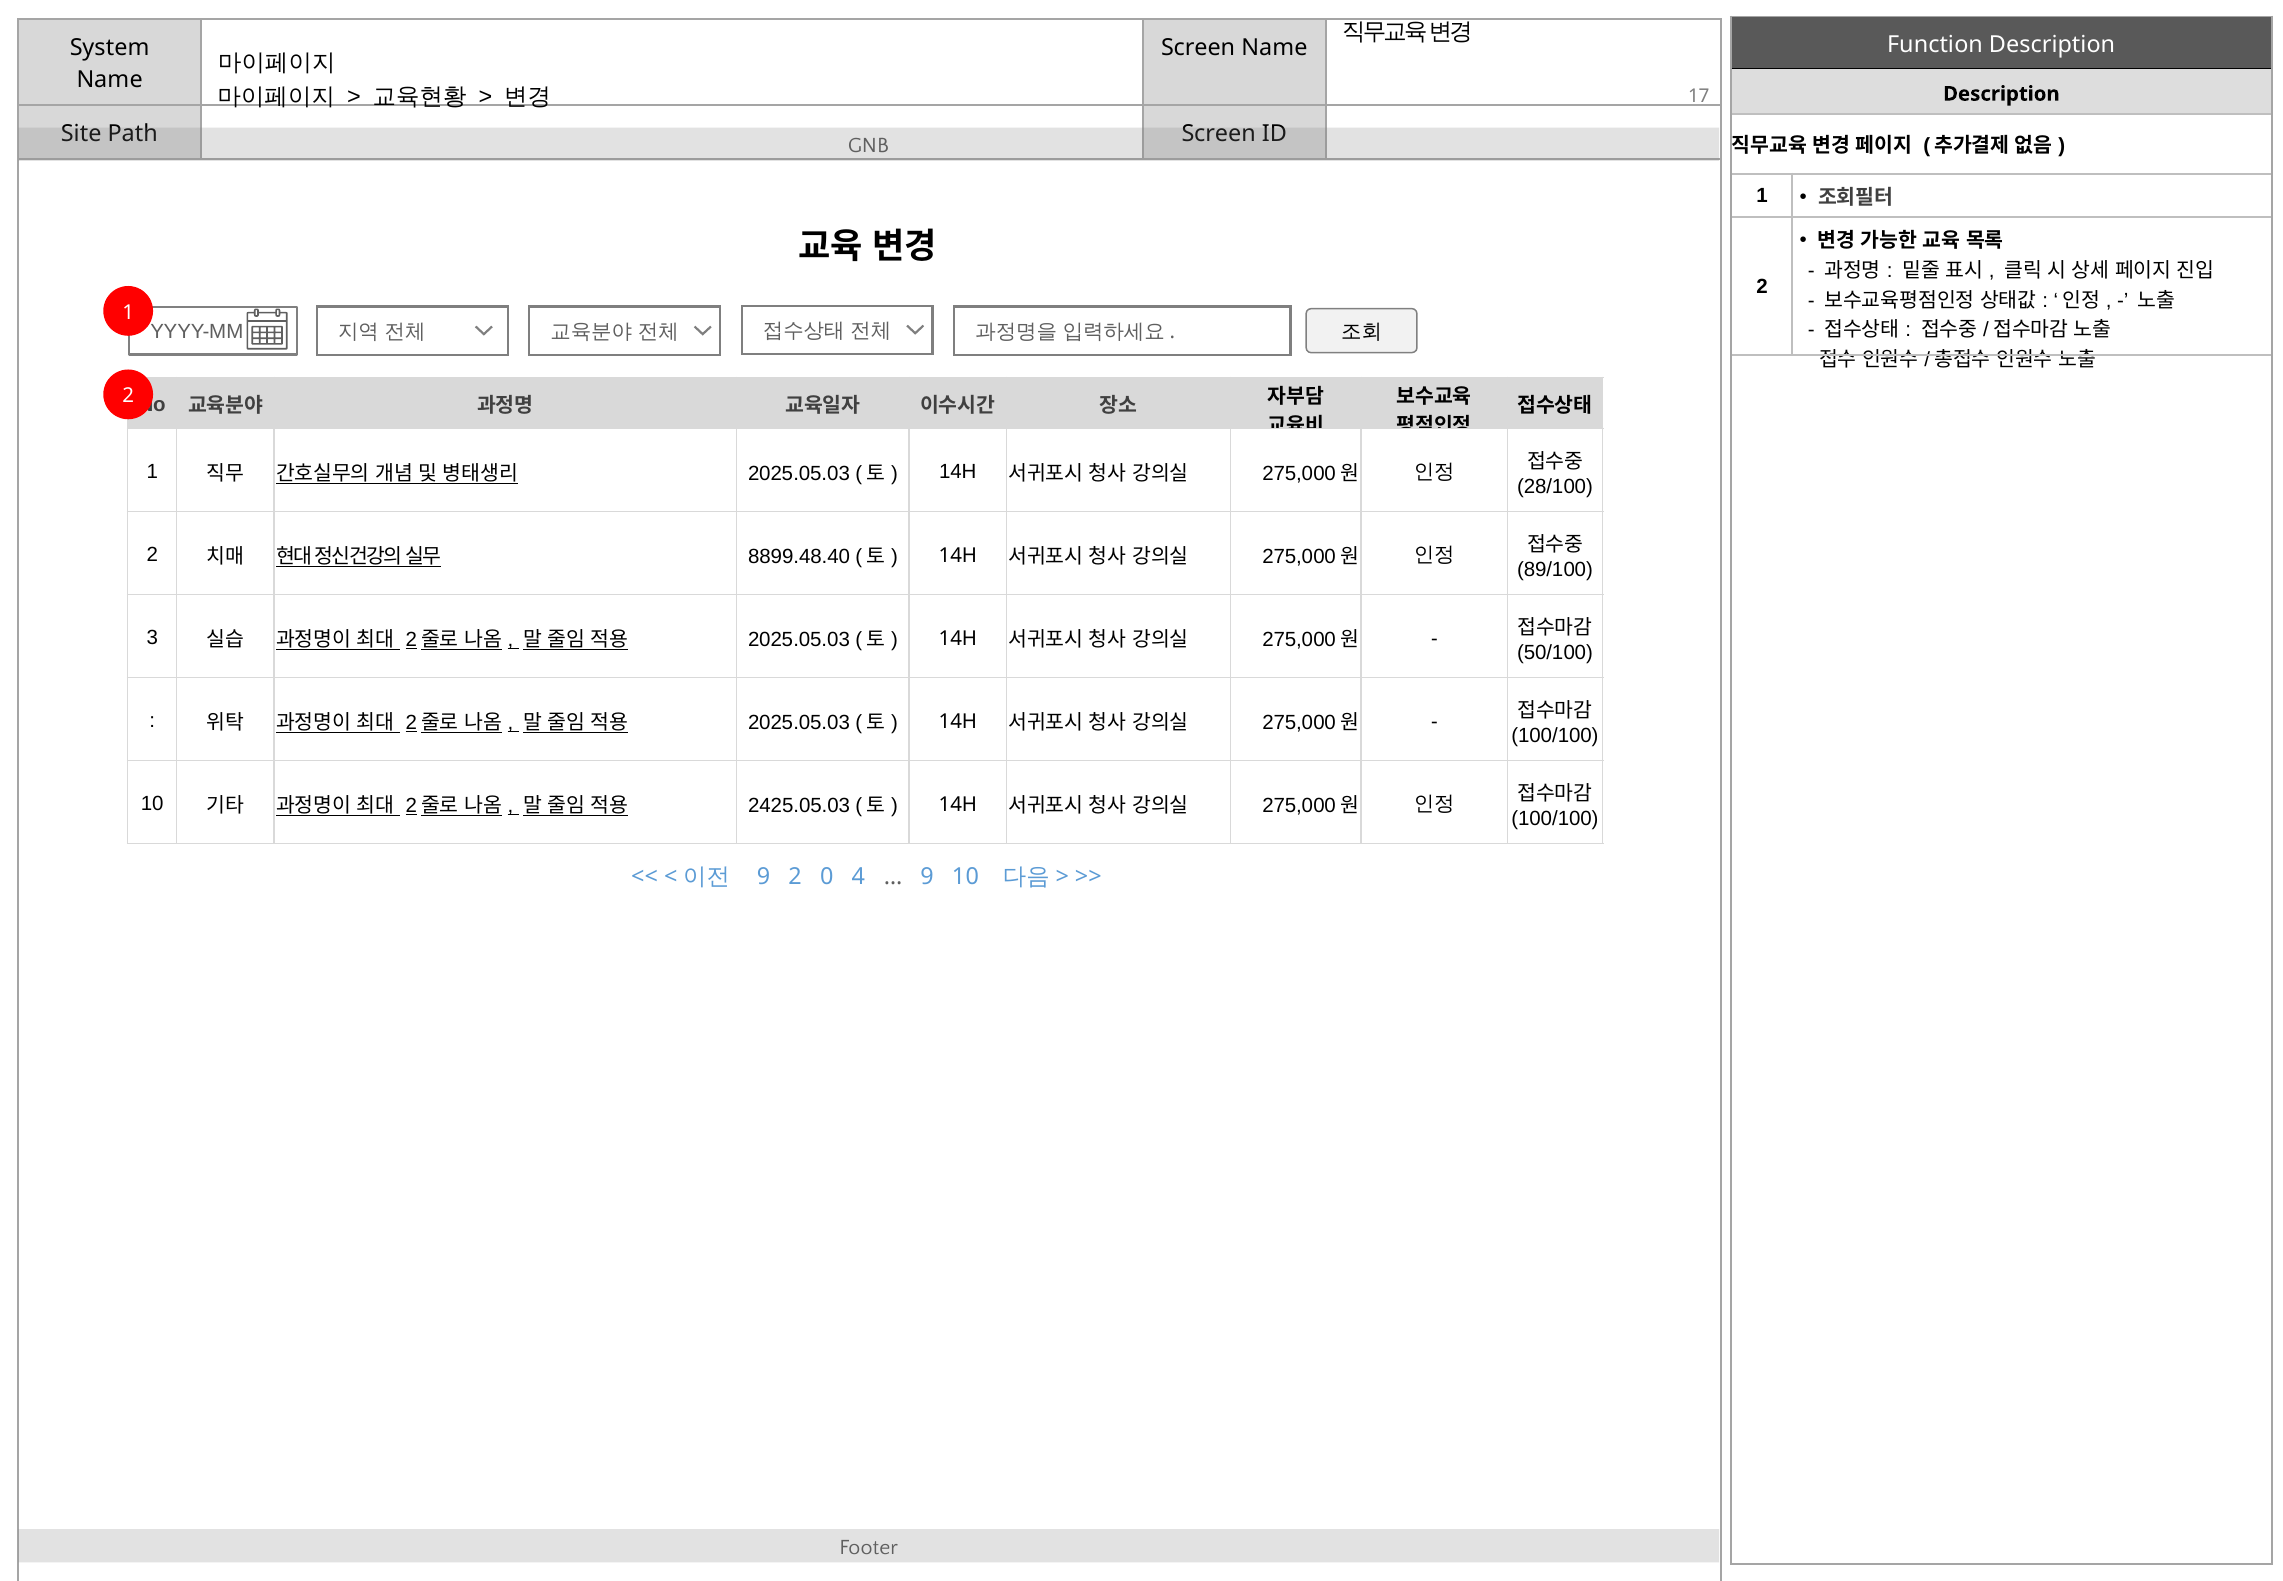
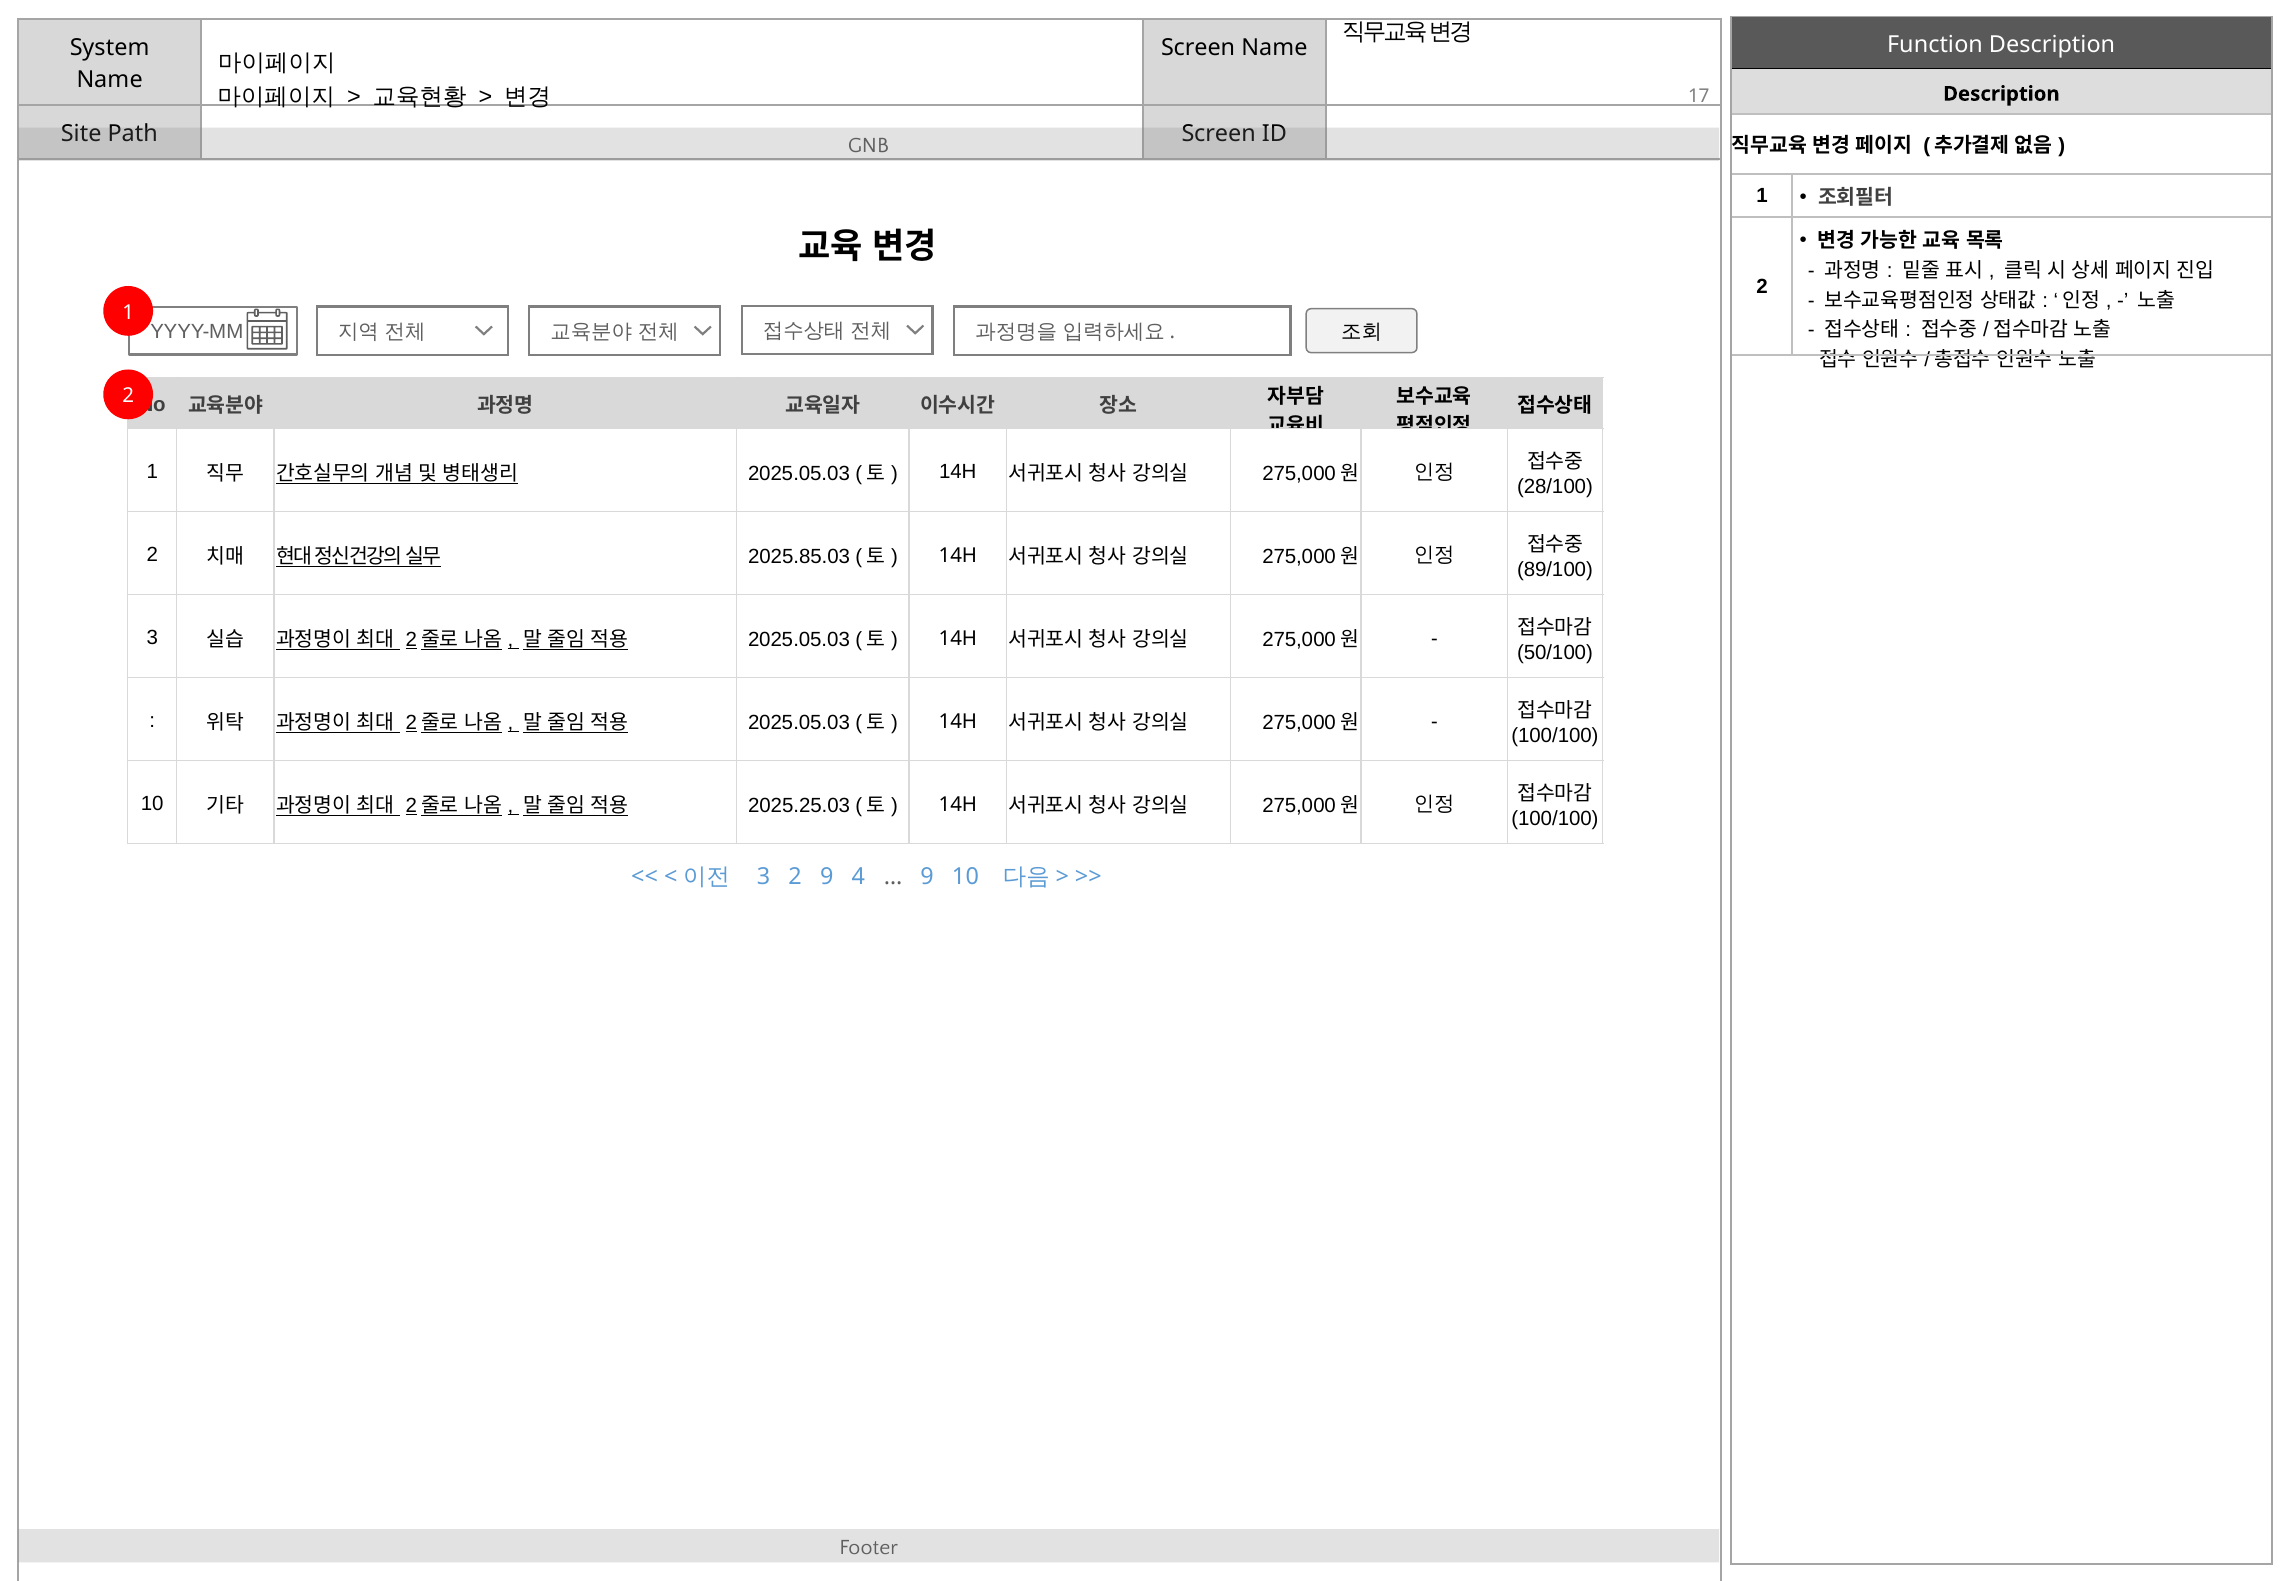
8899.48.40: 8899.48.40 -> 2025.85.03
2425.05.03: 2425.05.03 -> 2025.25.03
9 at (764, 877): 9 -> 3
2 0: 0 -> 9
